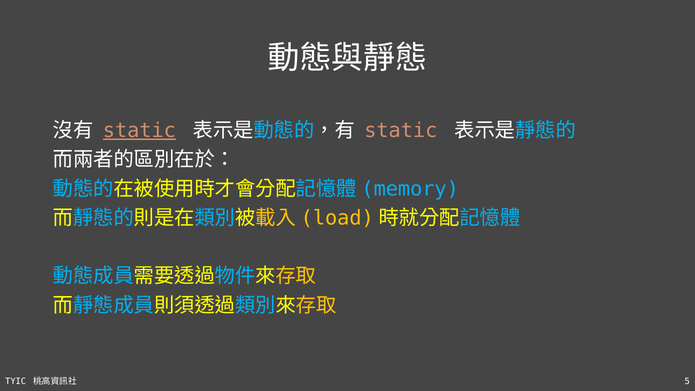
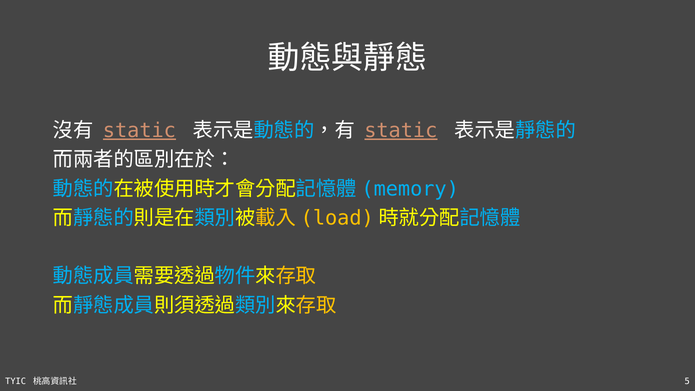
static at (401, 131) underline: none -> present
